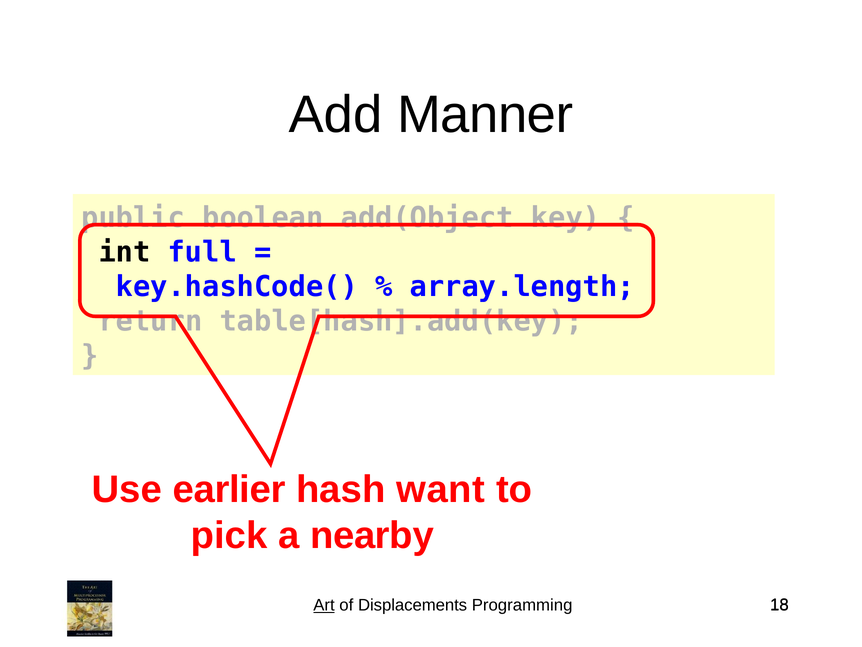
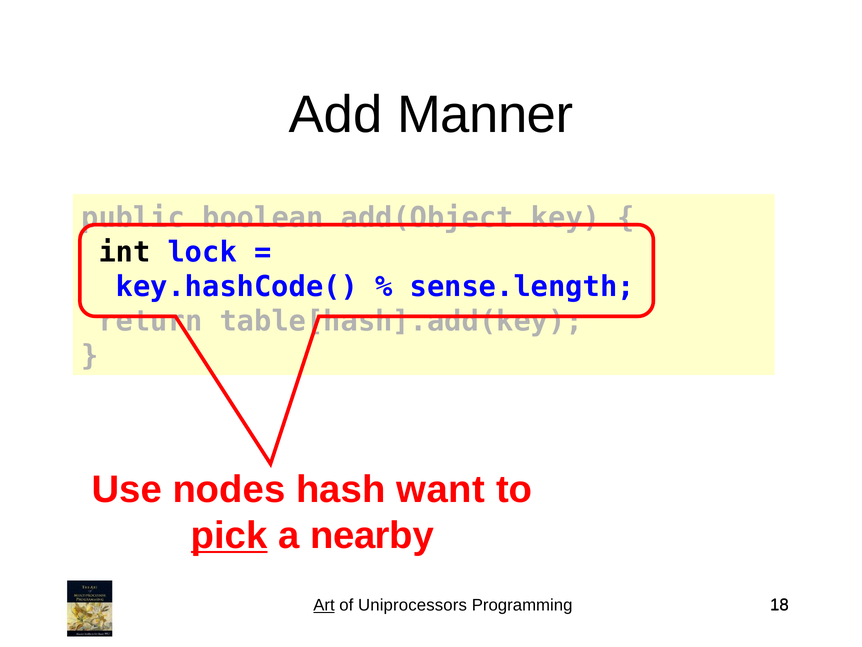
full: full -> lock
array.length: array.length -> sense.length
earlier: earlier -> nodes
pick underline: none -> present
Displacements: Displacements -> Uniprocessors
